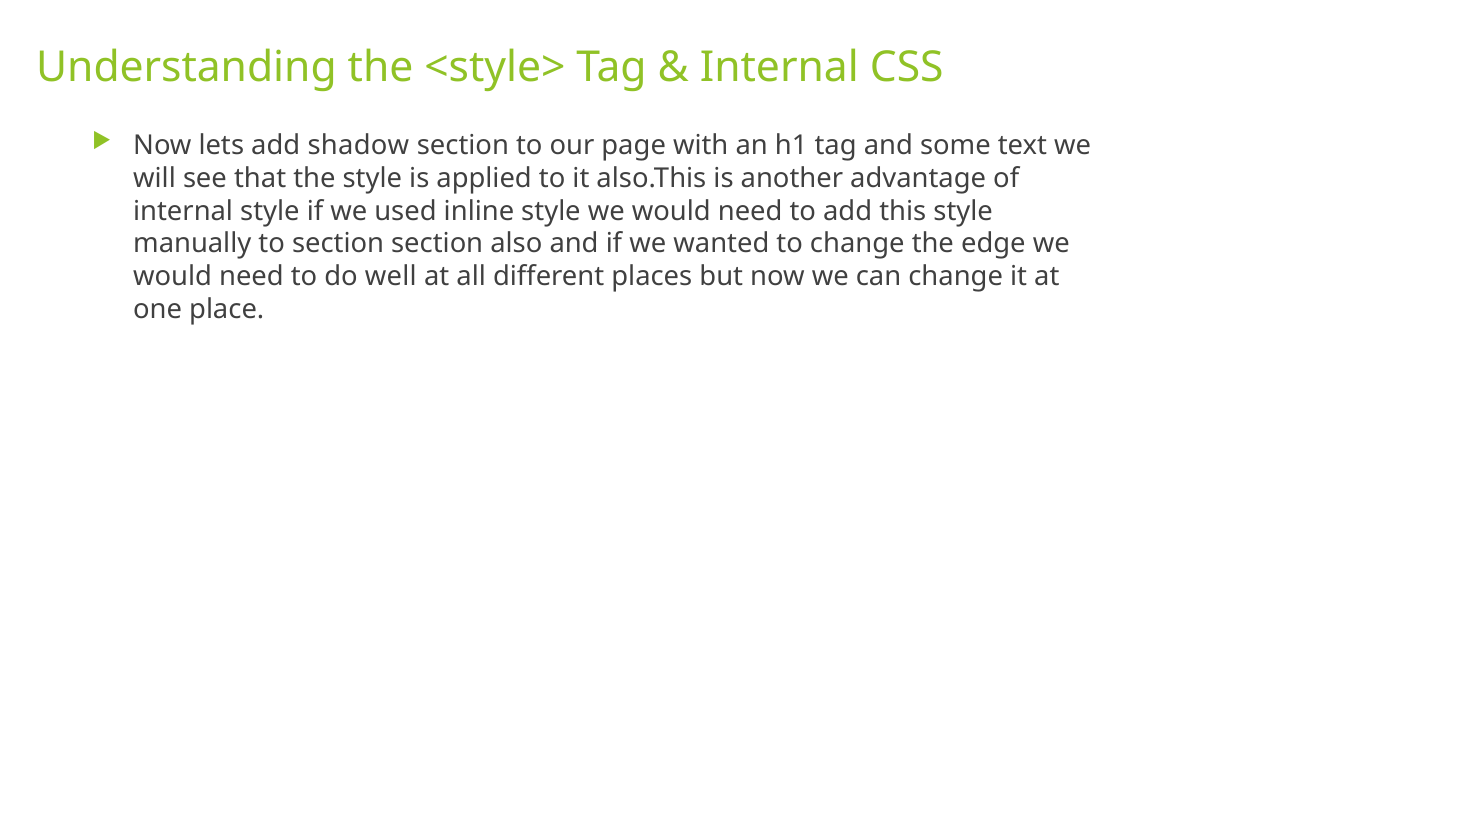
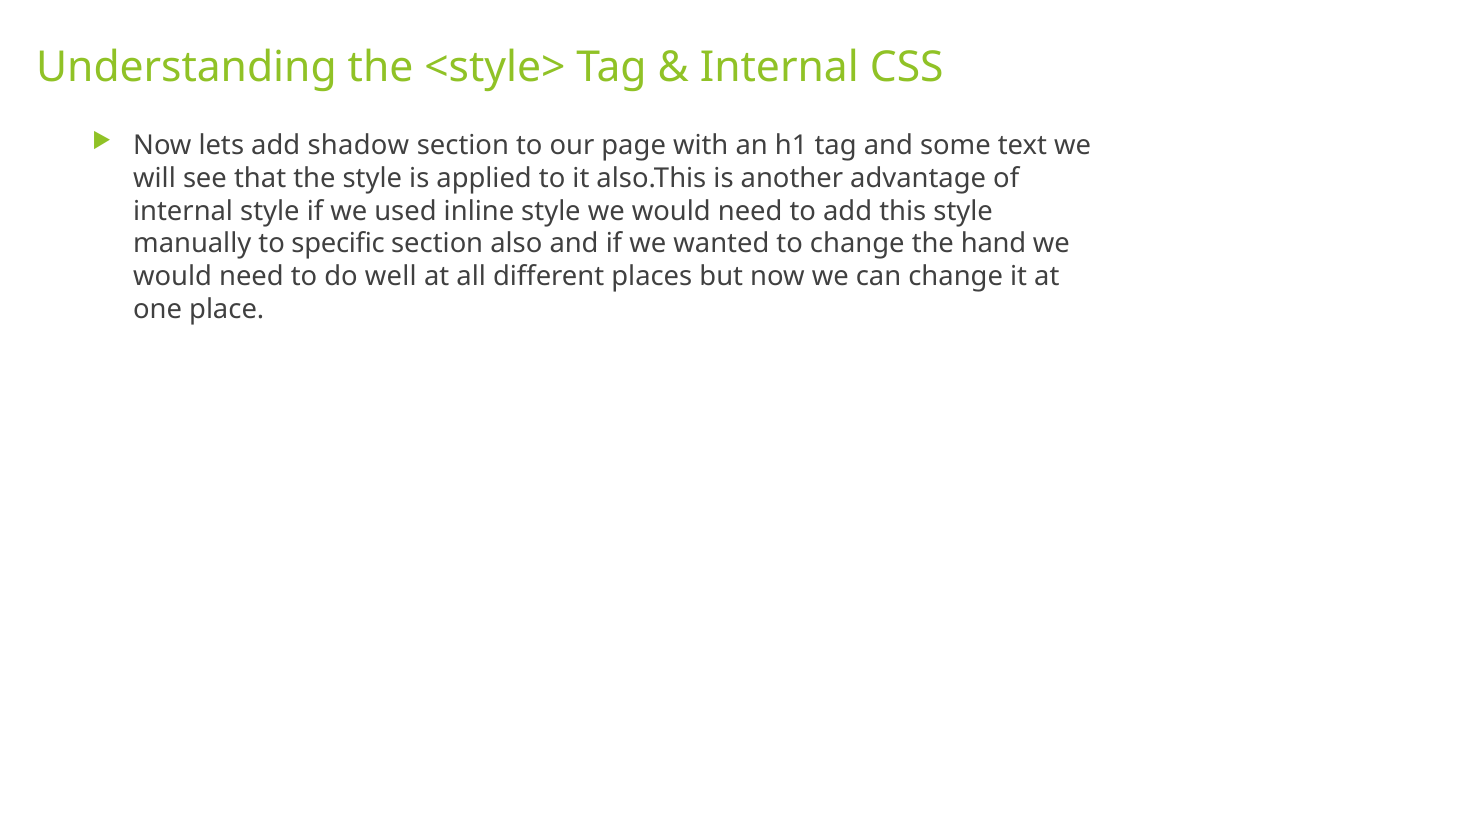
to section: section -> specific
edge: edge -> hand
